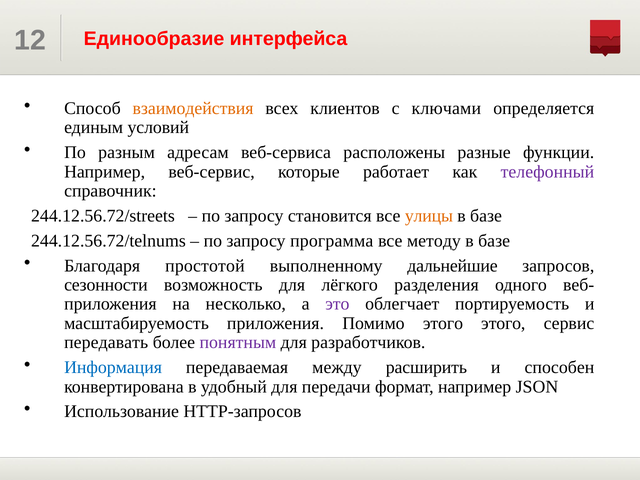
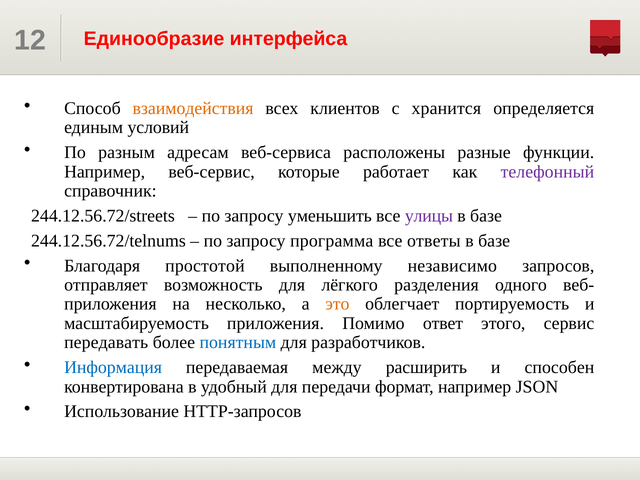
ключами: ключами -> хранится
становится: становится -> уменьшить
улицы colour: orange -> purple
методу: методу -> ответы
дальнейшие: дальнейшие -> независимо
сезонности: сезонности -> отправляет
это colour: purple -> orange
Помимо этого: этого -> ответ
понятным colour: purple -> blue
